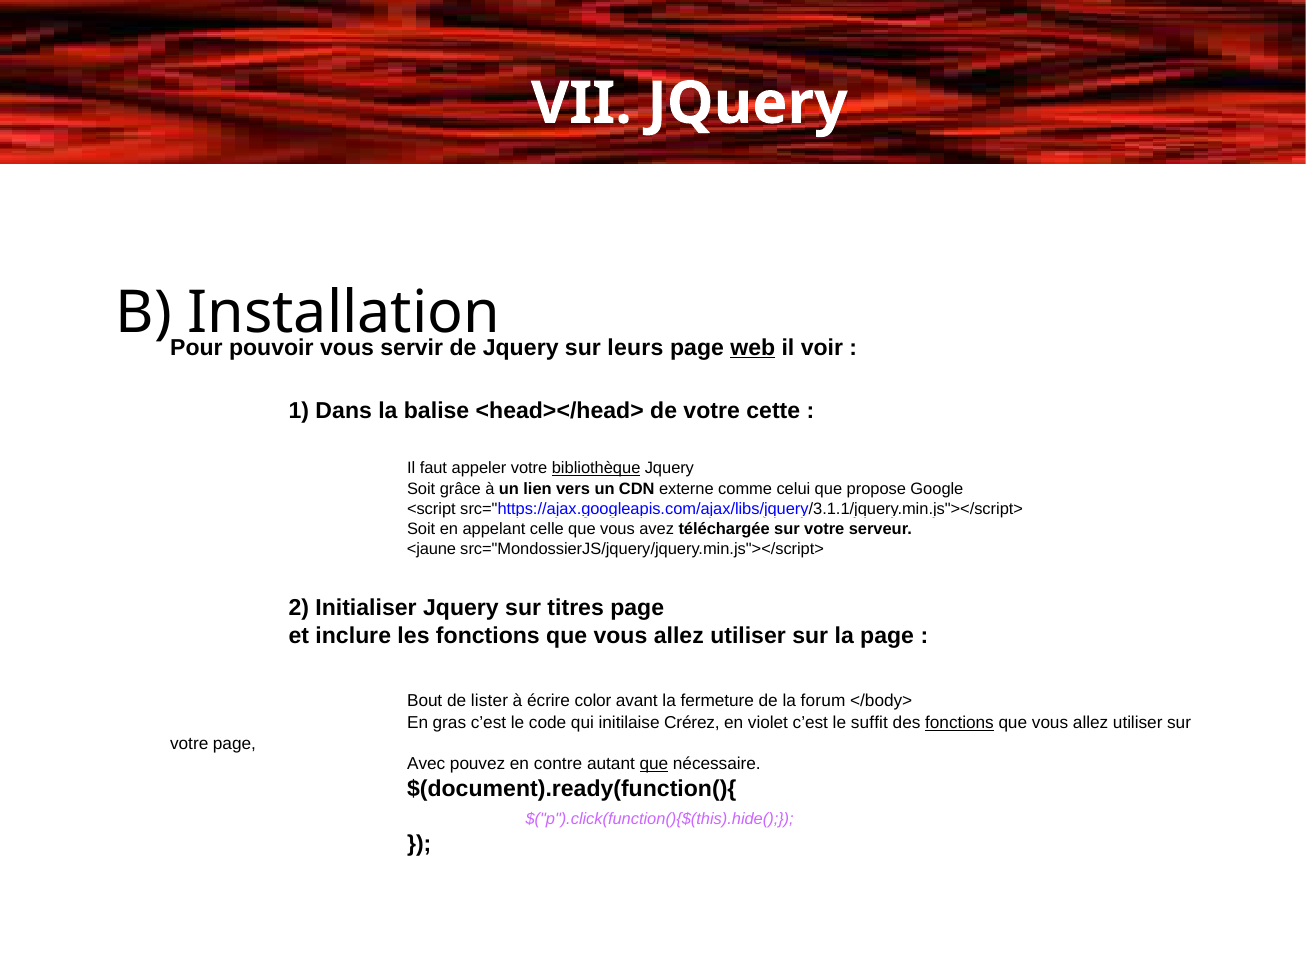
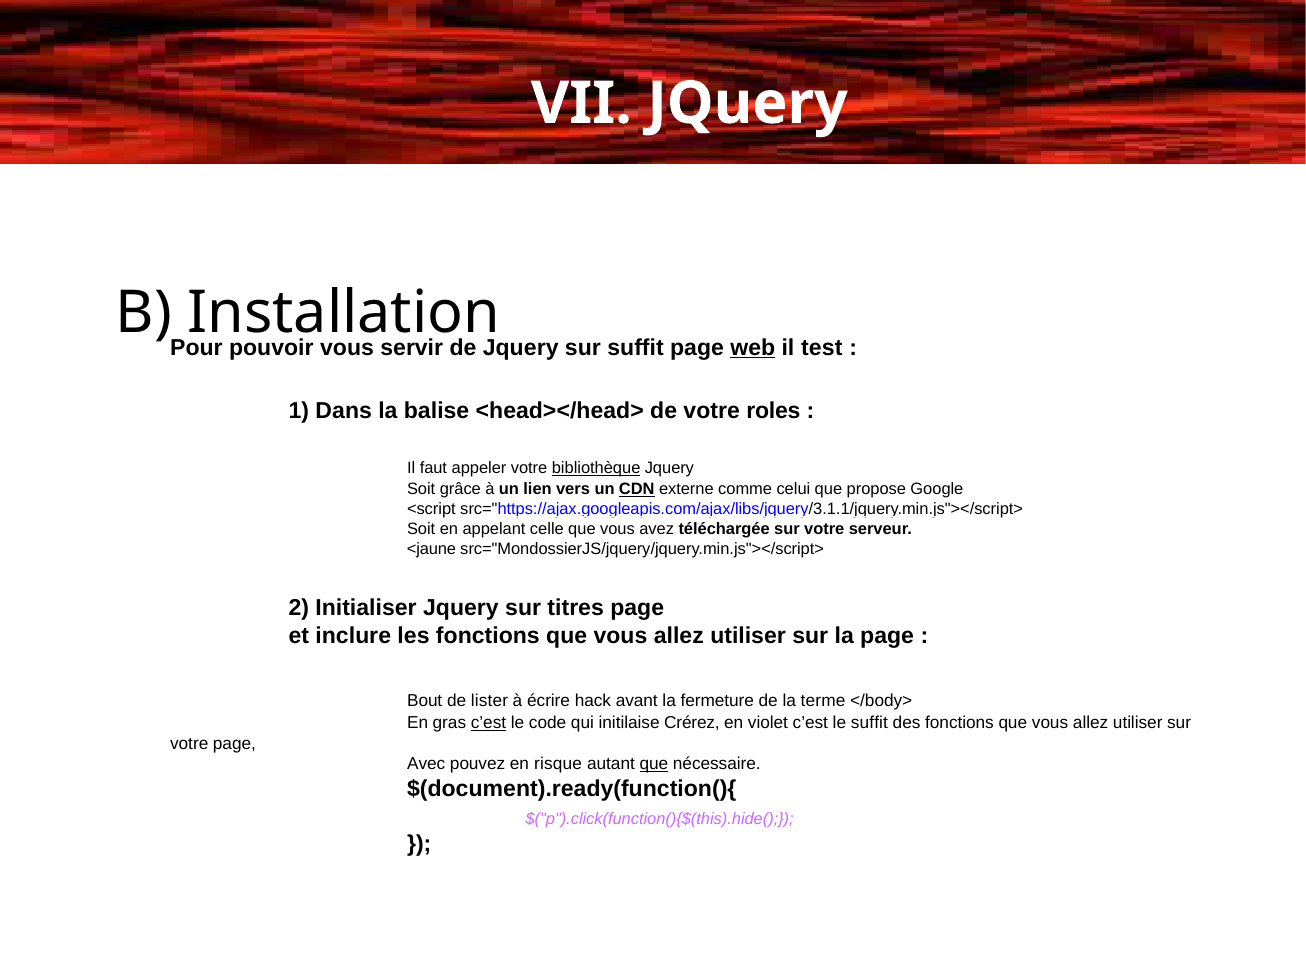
sur leurs: leurs -> suffit
voir: voir -> test
cette: cette -> roles
CDN underline: none -> present
color: color -> hack
forum: forum -> terme
c’est at (488, 723) underline: none -> present
fonctions at (960, 723) underline: present -> none
contre: contre -> risque
